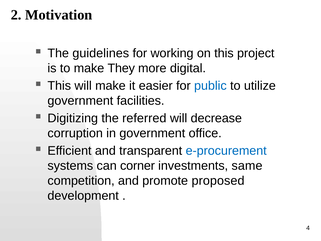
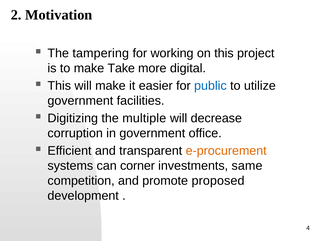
guidelines: guidelines -> tampering
They: They -> Take
referred: referred -> multiple
e-procurement colour: blue -> orange
